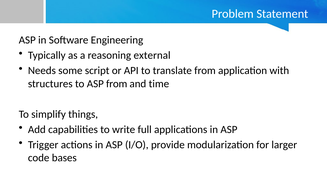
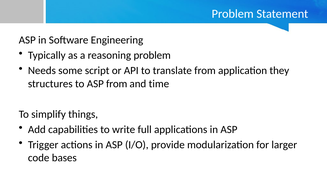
reasoning external: external -> problem
with: with -> they
